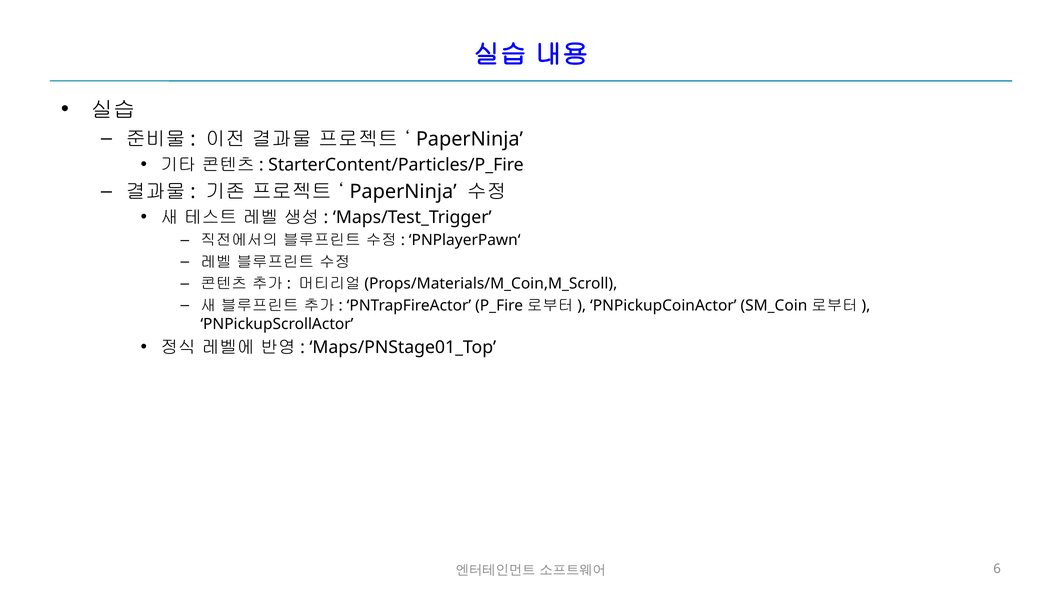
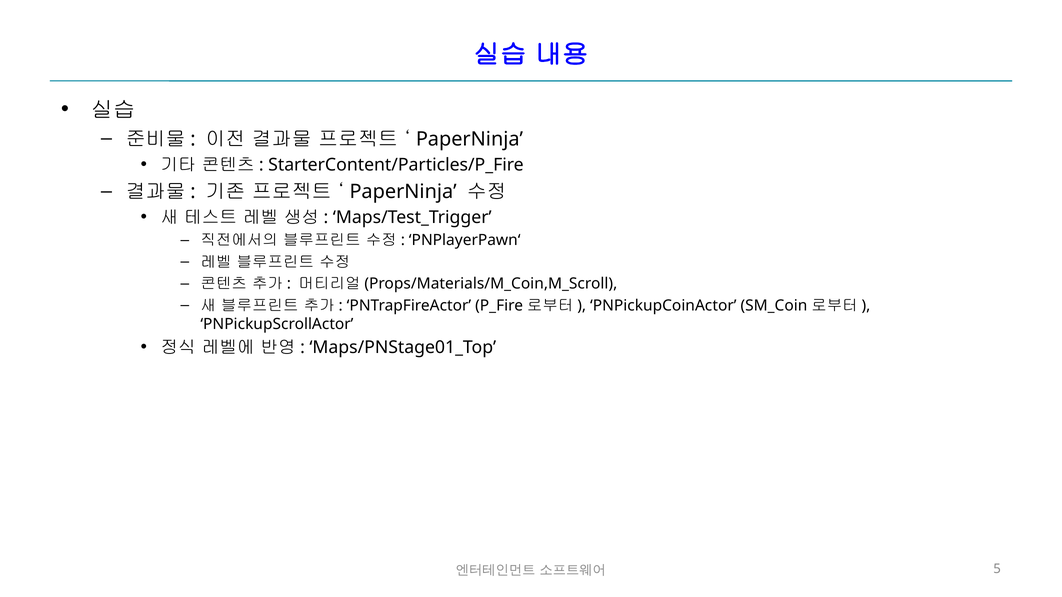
6: 6 -> 5
